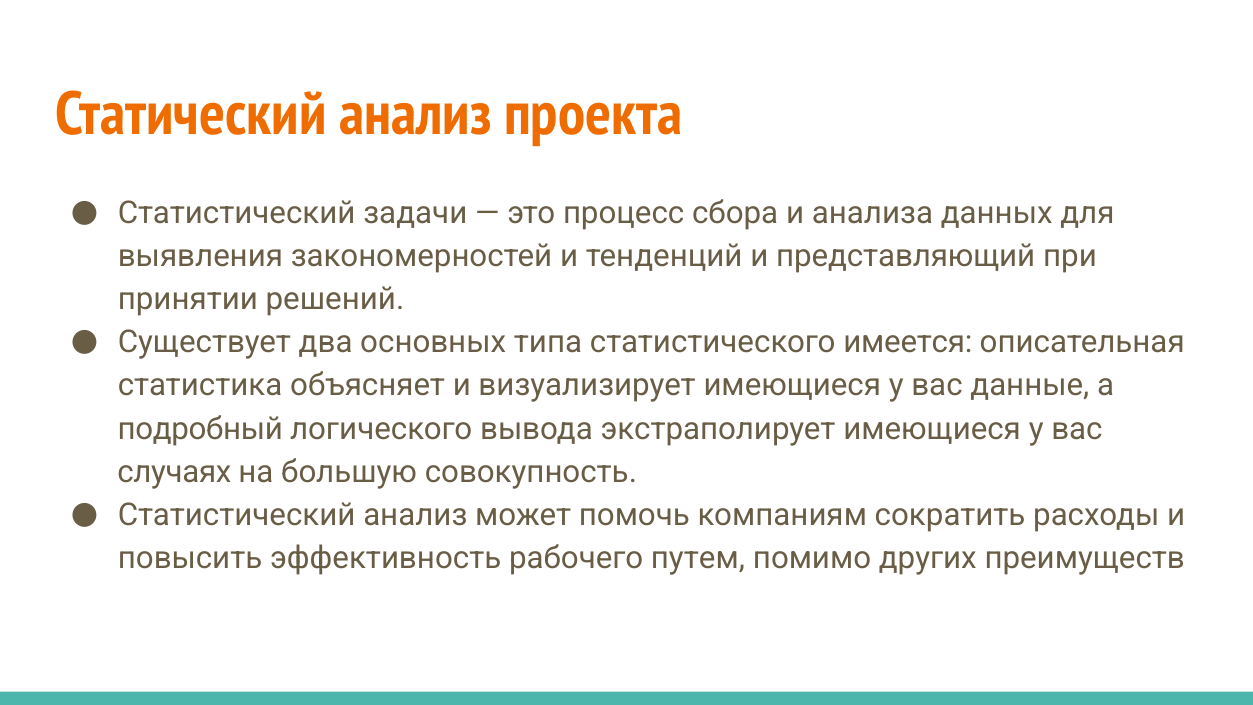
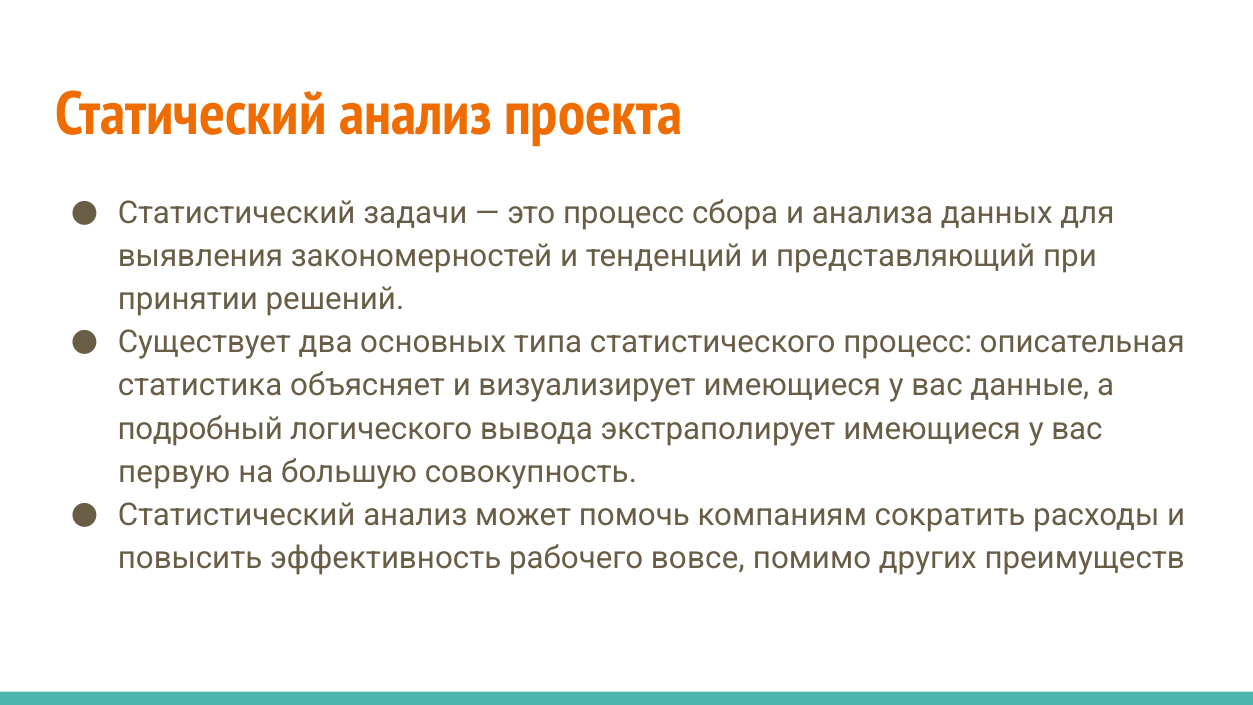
статистического имеется: имеется -> процесс
случаях: случаях -> первую
путем: путем -> вовсе
